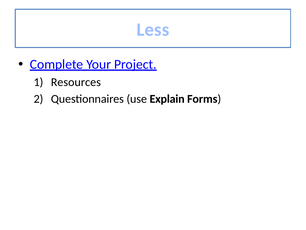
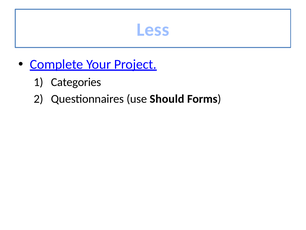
Resources: Resources -> Categories
Explain: Explain -> Should
